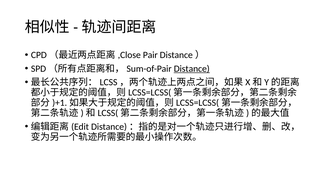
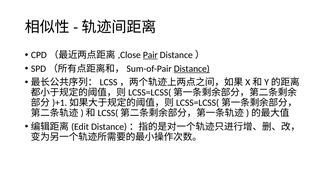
Pair underline: none -> present
